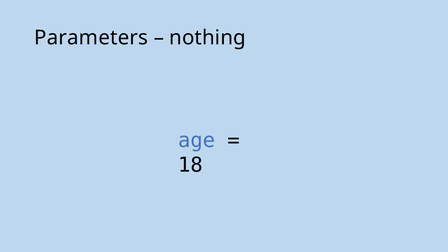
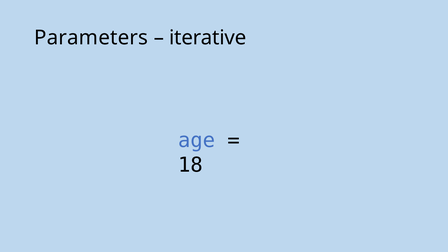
nothing: nothing -> iterative
